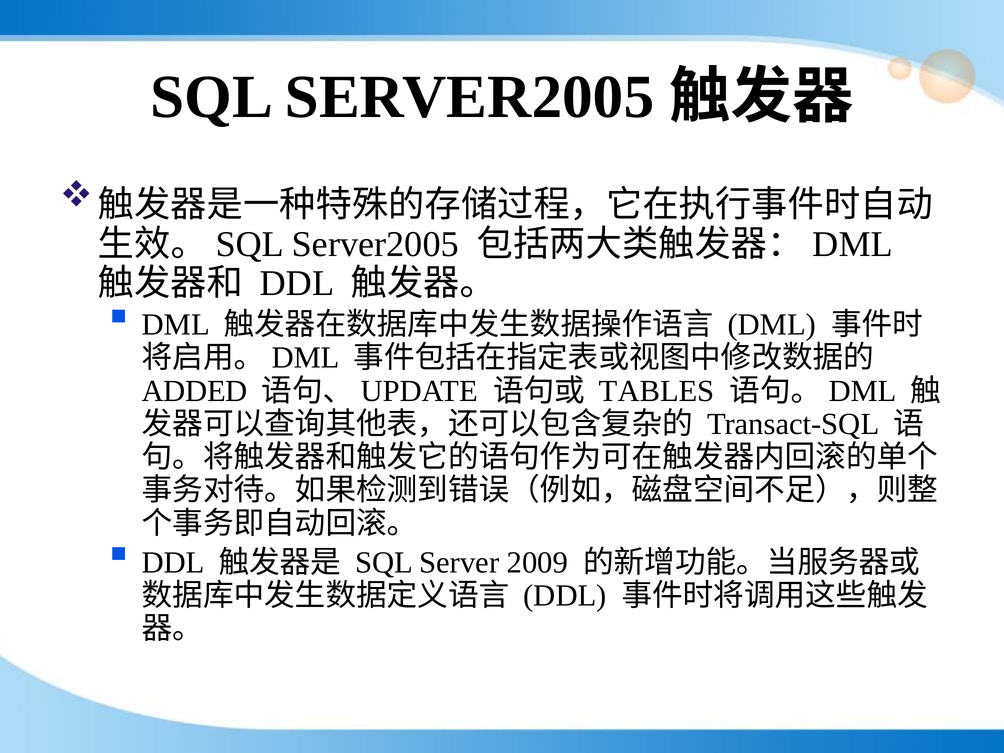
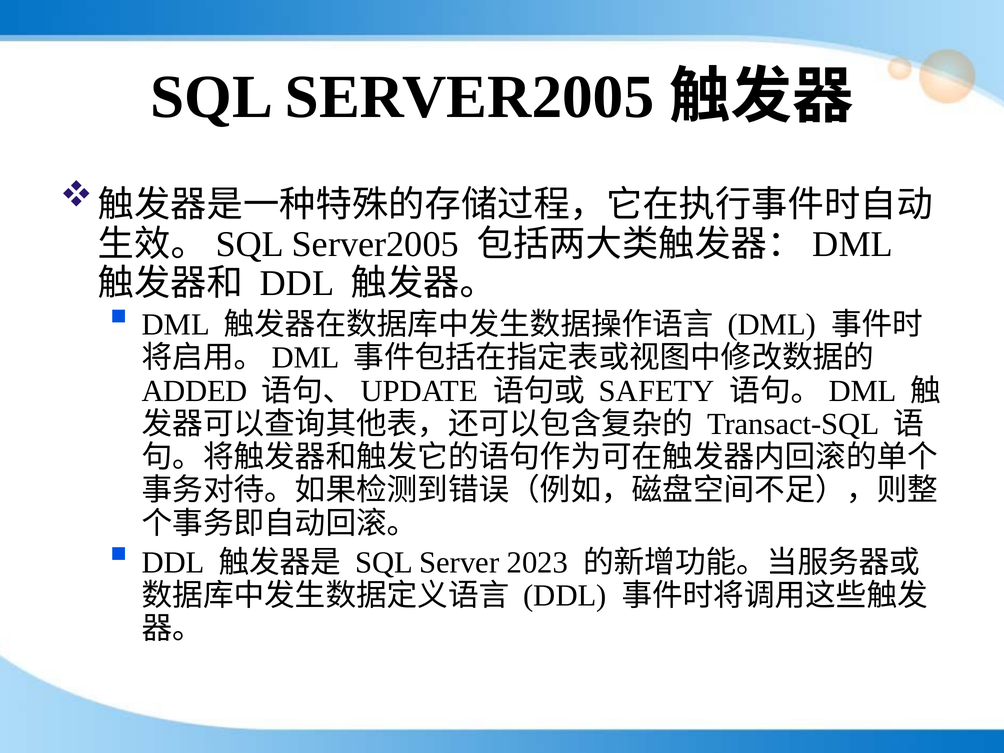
TABLES: TABLES -> SAFETY
2009: 2009 -> 2023
